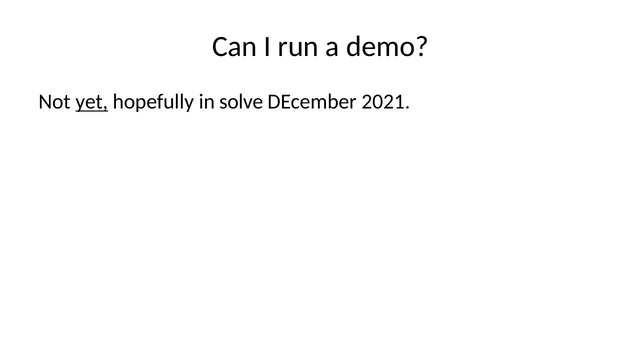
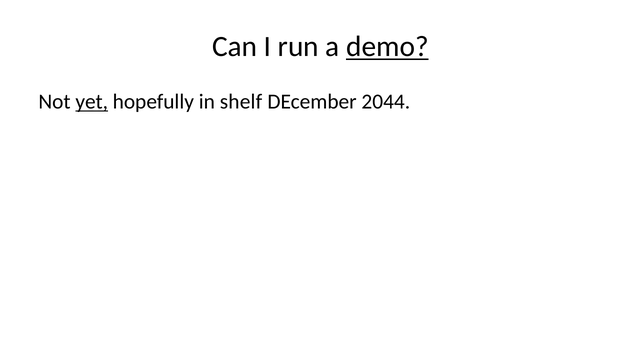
demo underline: none -> present
solve: solve -> shelf
2021: 2021 -> 2044
